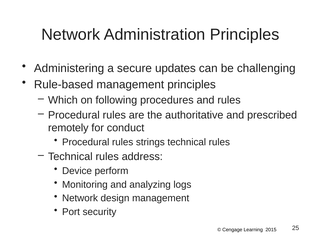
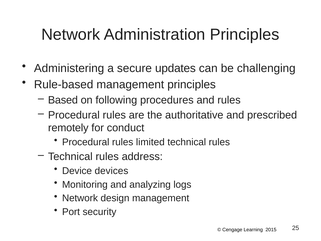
Which: Which -> Based
strings: strings -> limited
perform: perform -> devices
